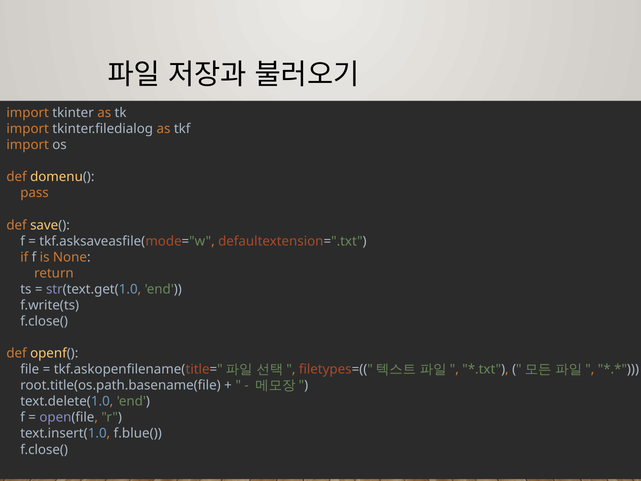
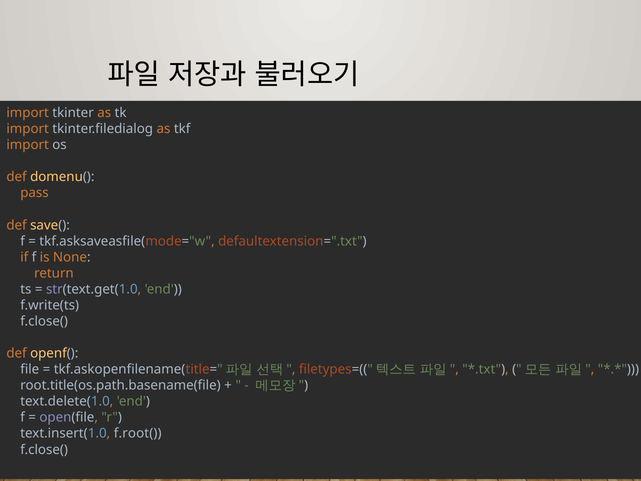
f.blue(: f.blue( -> f.root(
